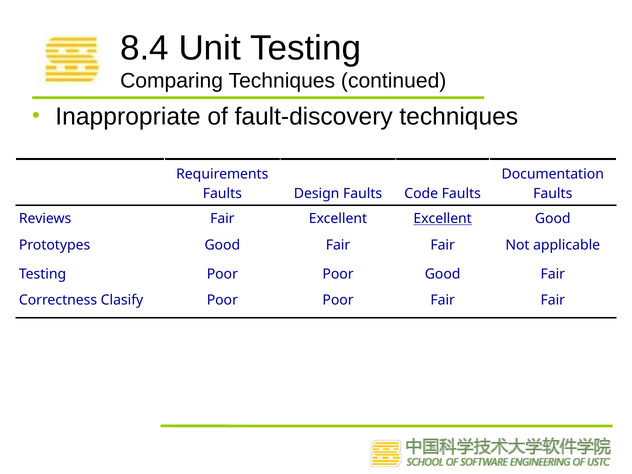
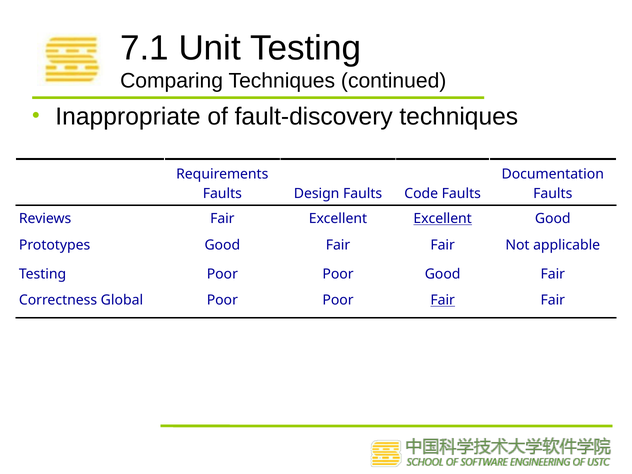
8.4: 8.4 -> 7.1
Clasify: Clasify -> Global
Fair at (443, 300) underline: none -> present
